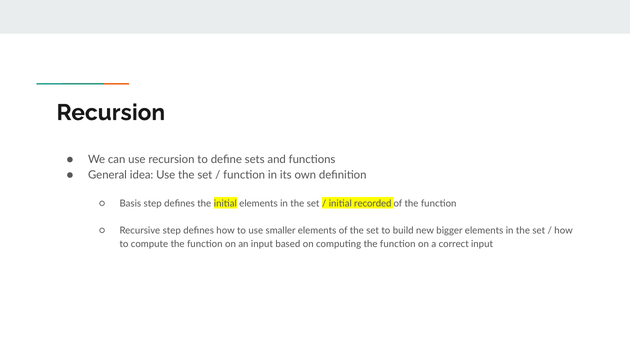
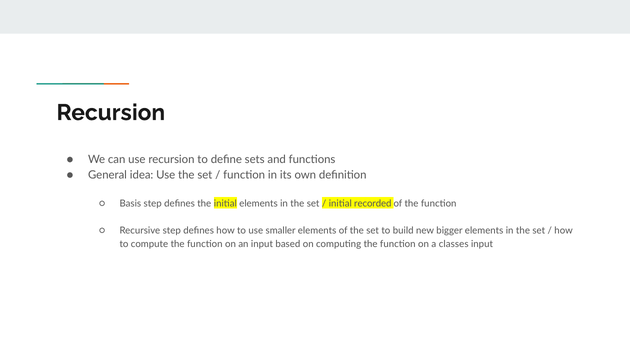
correct: correct -> classes
